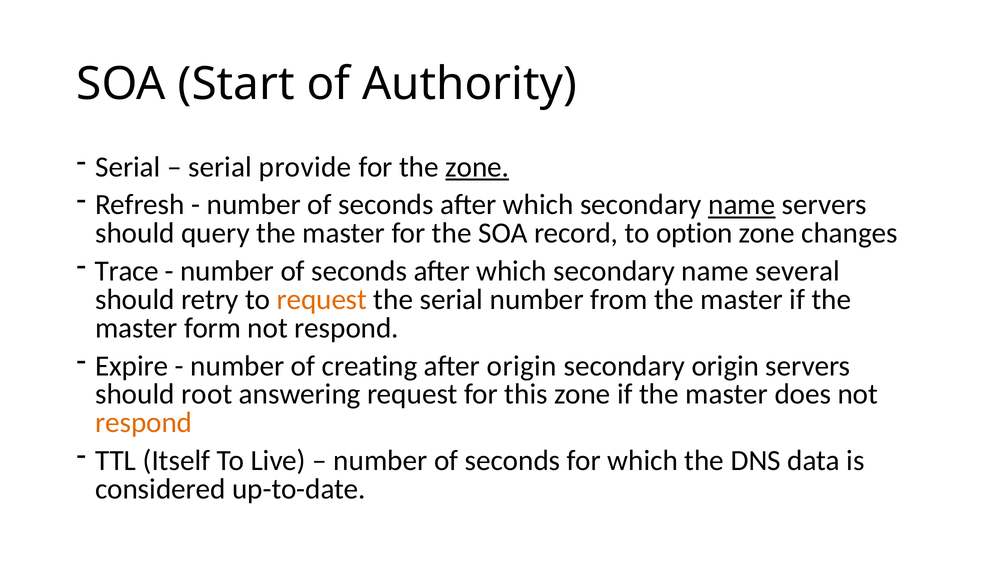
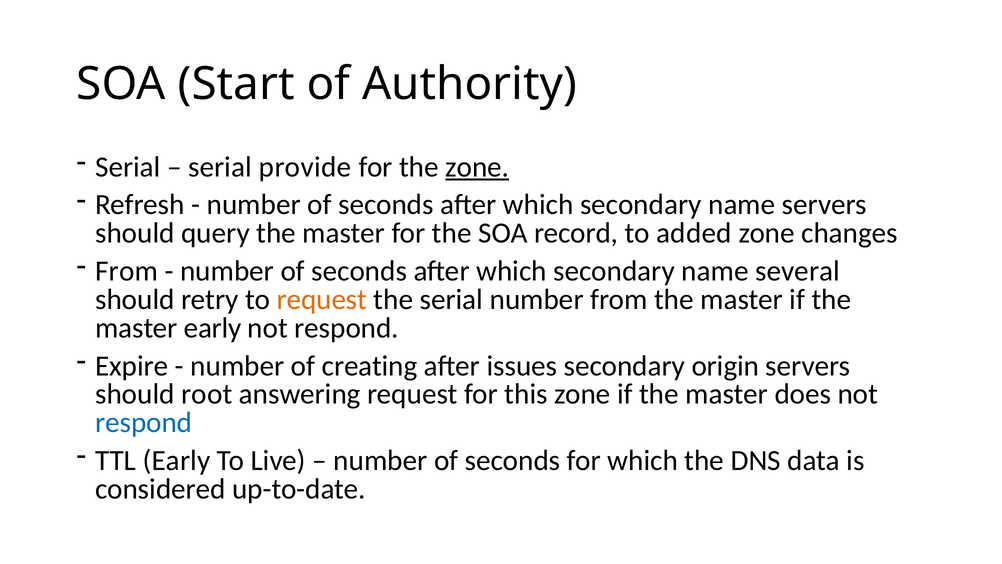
name at (742, 205) underline: present -> none
option: option -> added
Trace at (127, 271): Trace -> From
master form: form -> early
after origin: origin -> issues
respond at (144, 422) colour: orange -> blue
TTL Itself: Itself -> Early
